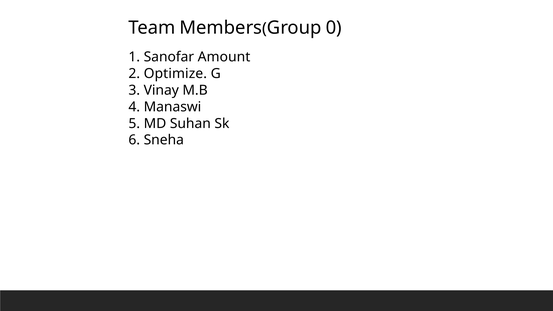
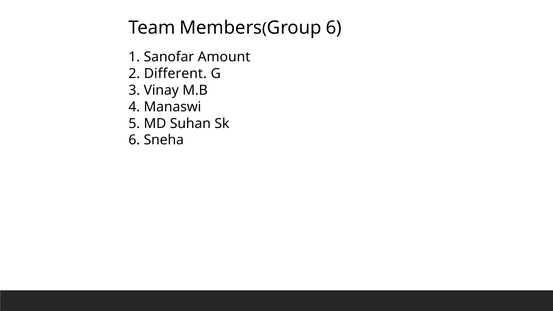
0 at (334, 28): 0 -> 6
Optimize: Optimize -> Different
